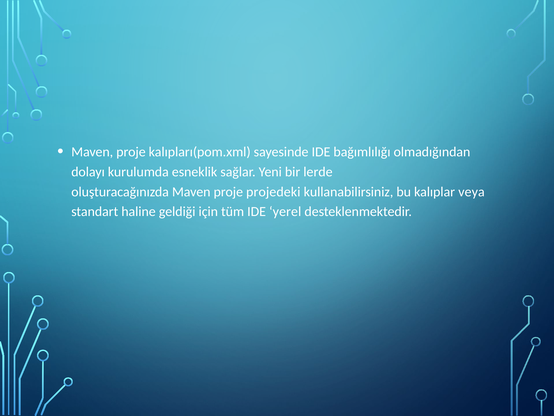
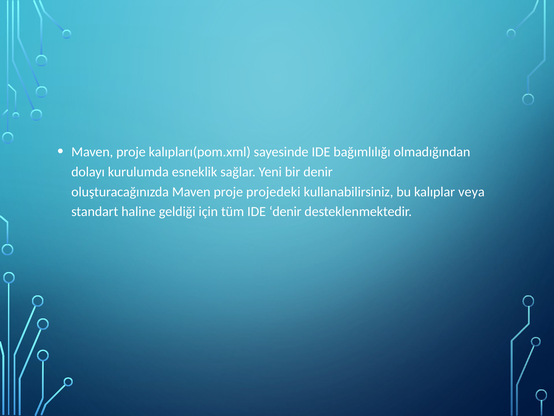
bir lerde: lerde -> denir
IDE yerel: yerel -> denir
